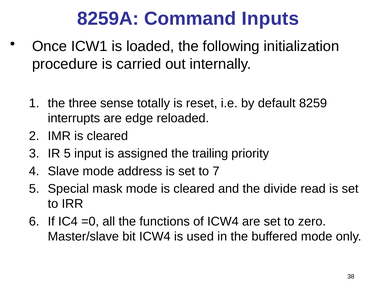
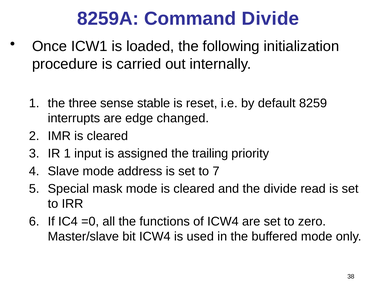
Command Inputs: Inputs -> Divide
totally: totally -> stable
reloaded: reloaded -> changed
IR 5: 5 -> 1
